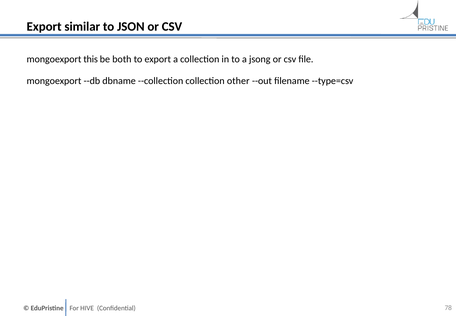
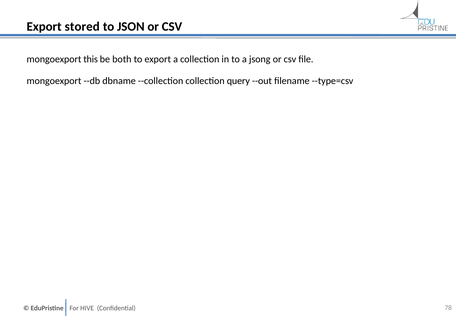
similar: similar -> stored
other: other -> query
